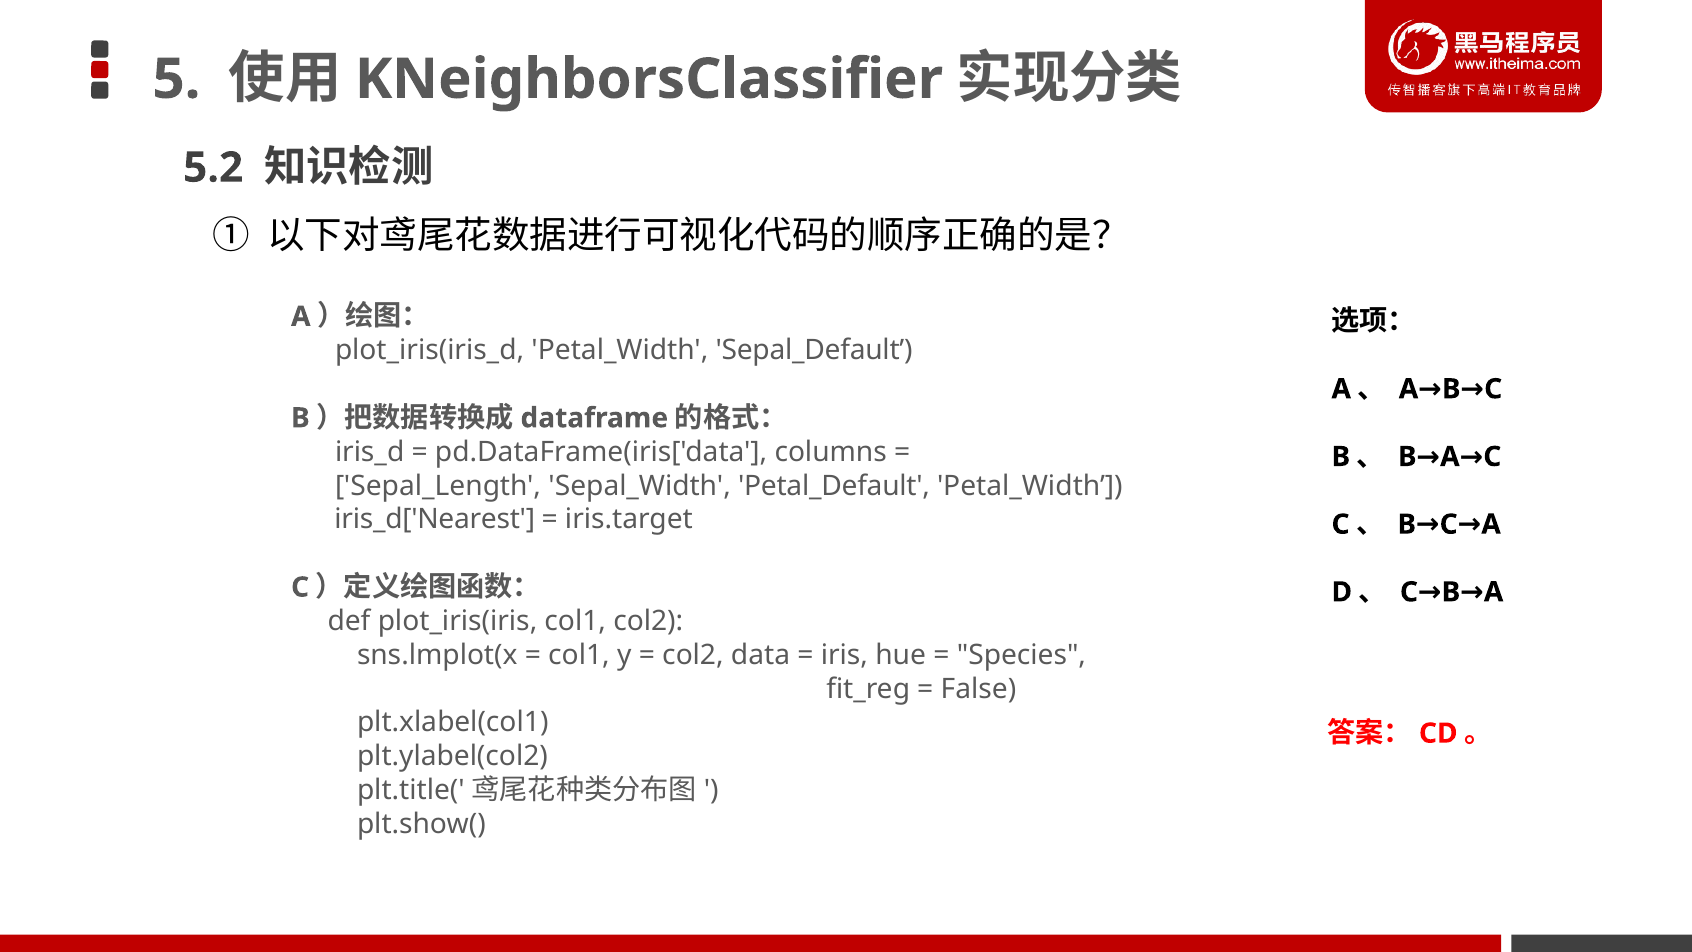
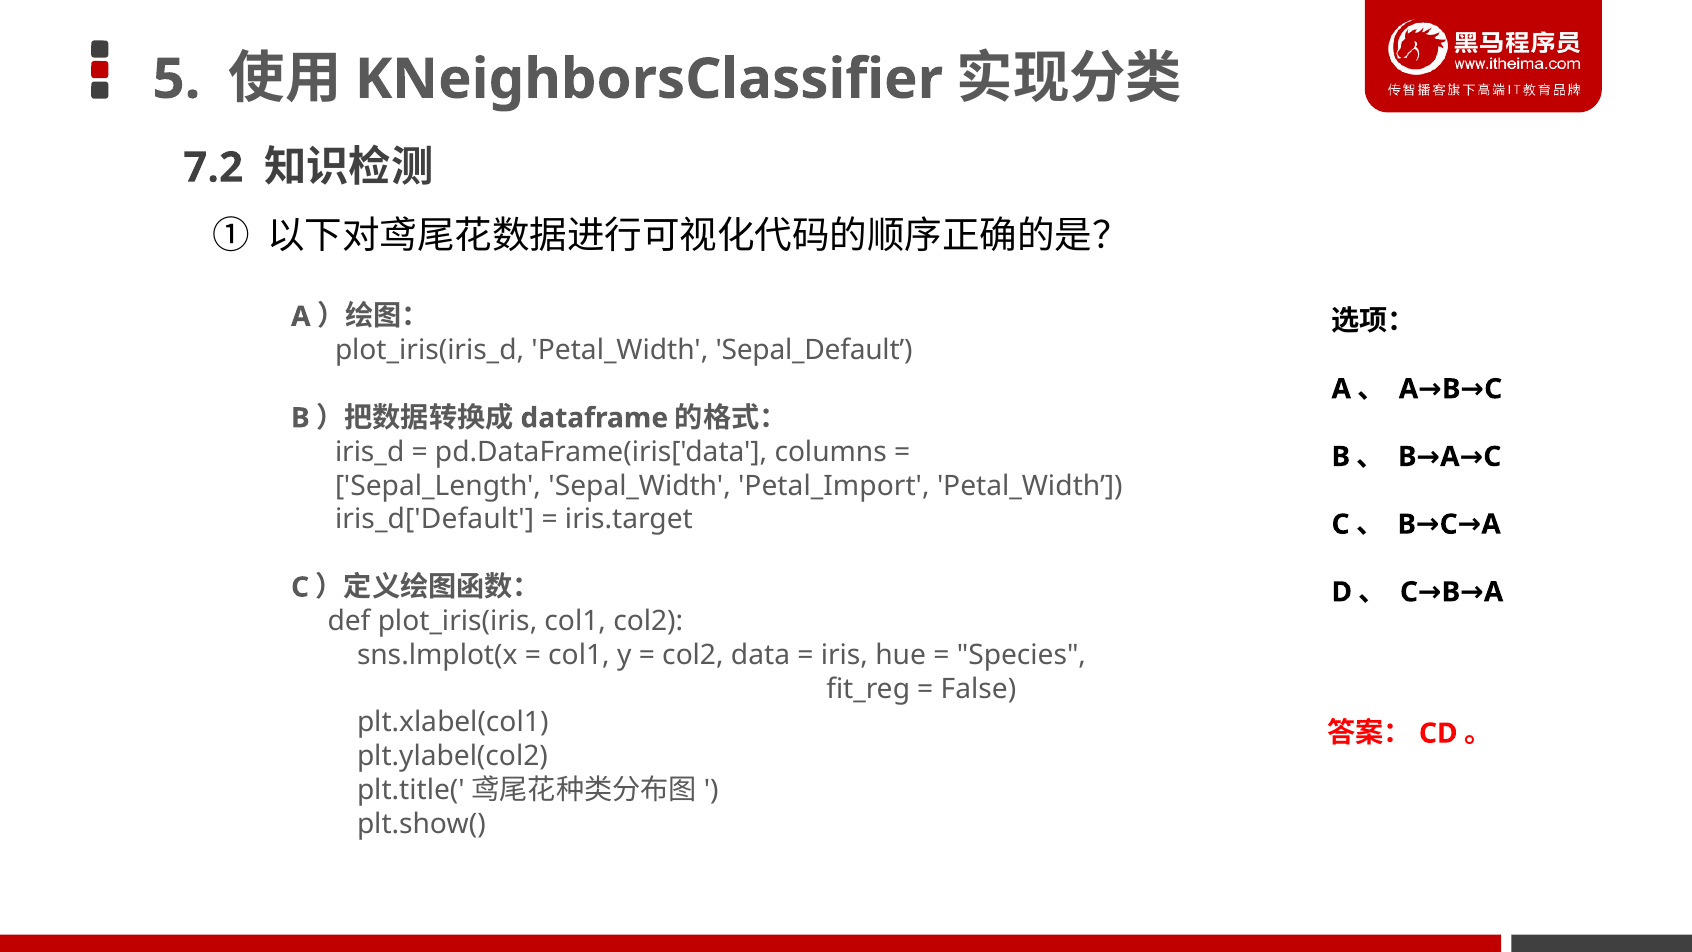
5.2: 5.2 -> 7.2
Petal_Default: Petal_Default -> Petal_Import
iris_d['Nearest: iris_d['Nearest -> iris_d['Default
